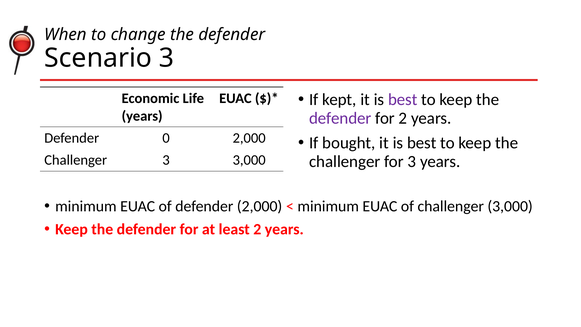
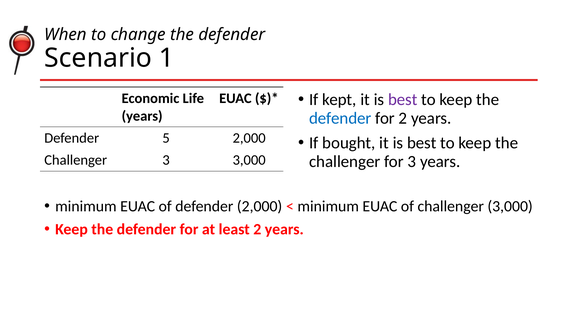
Scenario 3: 3 -> 1
defender at (340, 118) colour: purple -> blue
0: 0 -> 5
